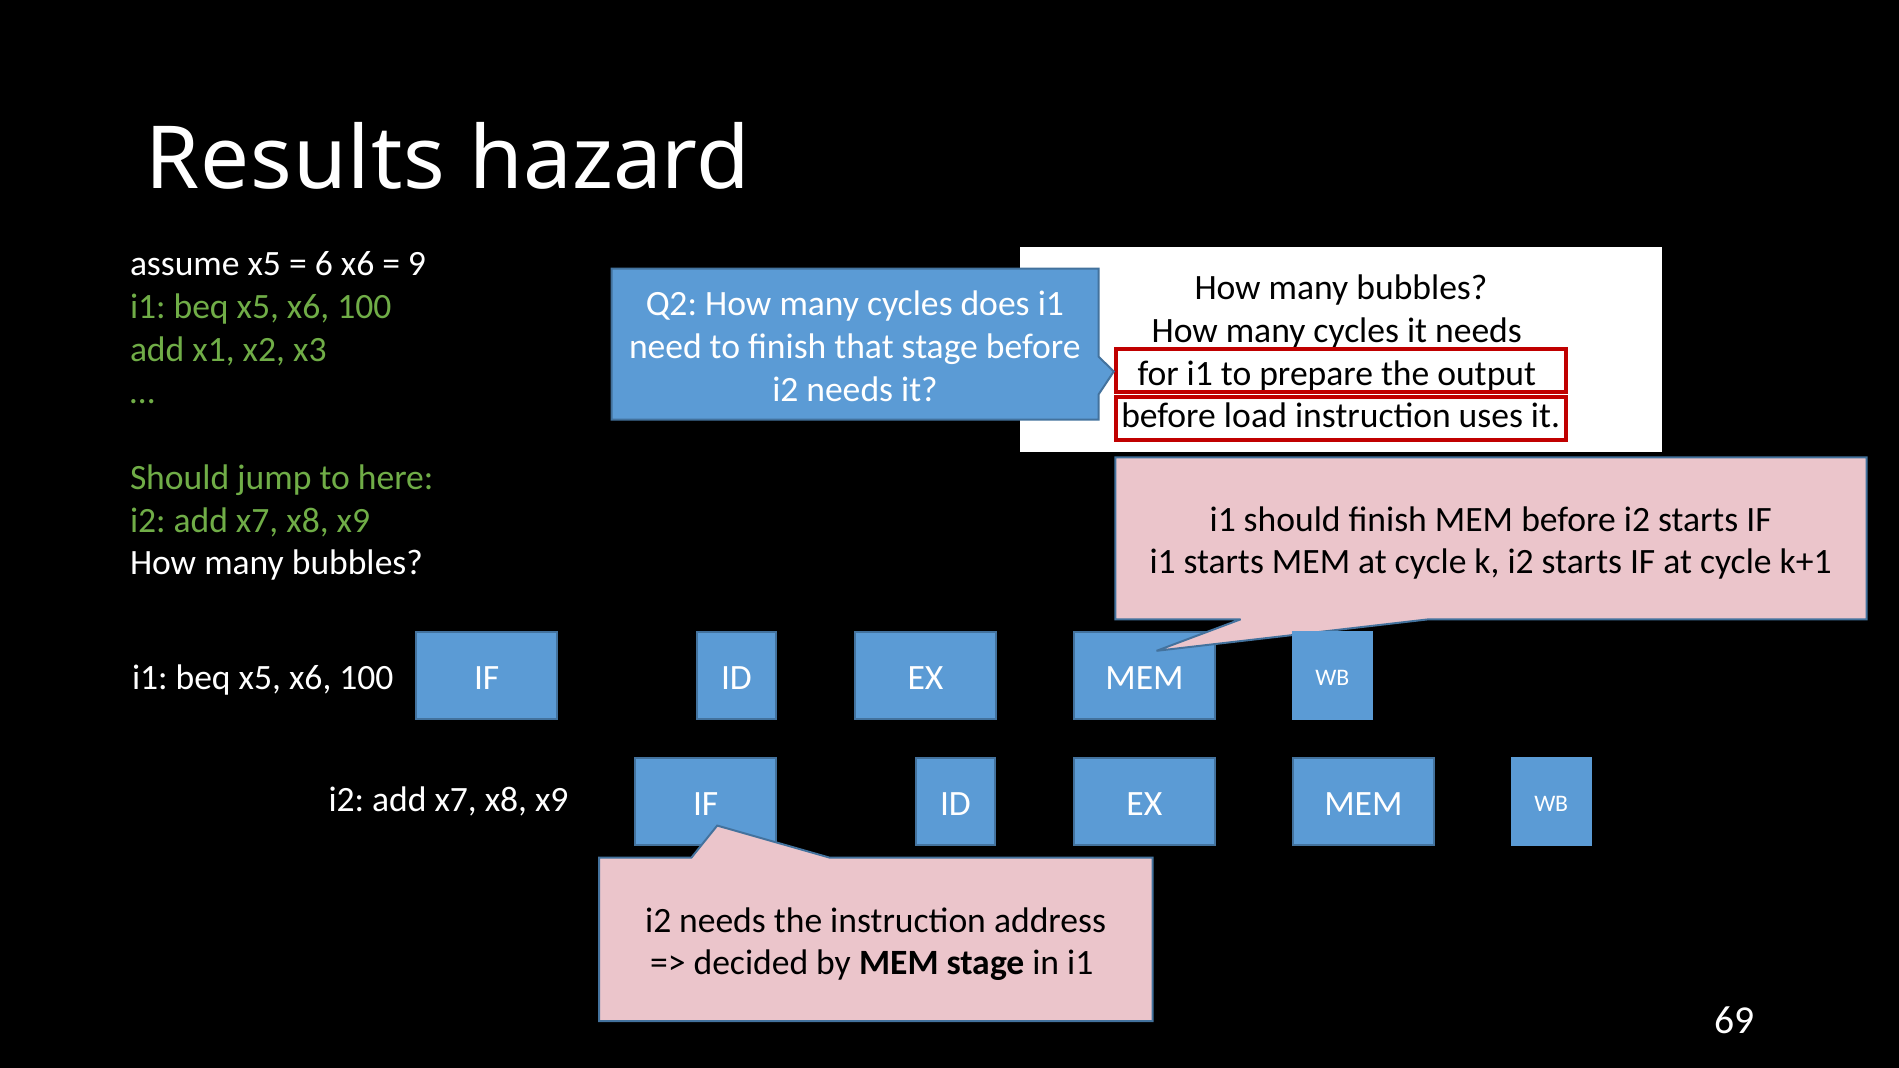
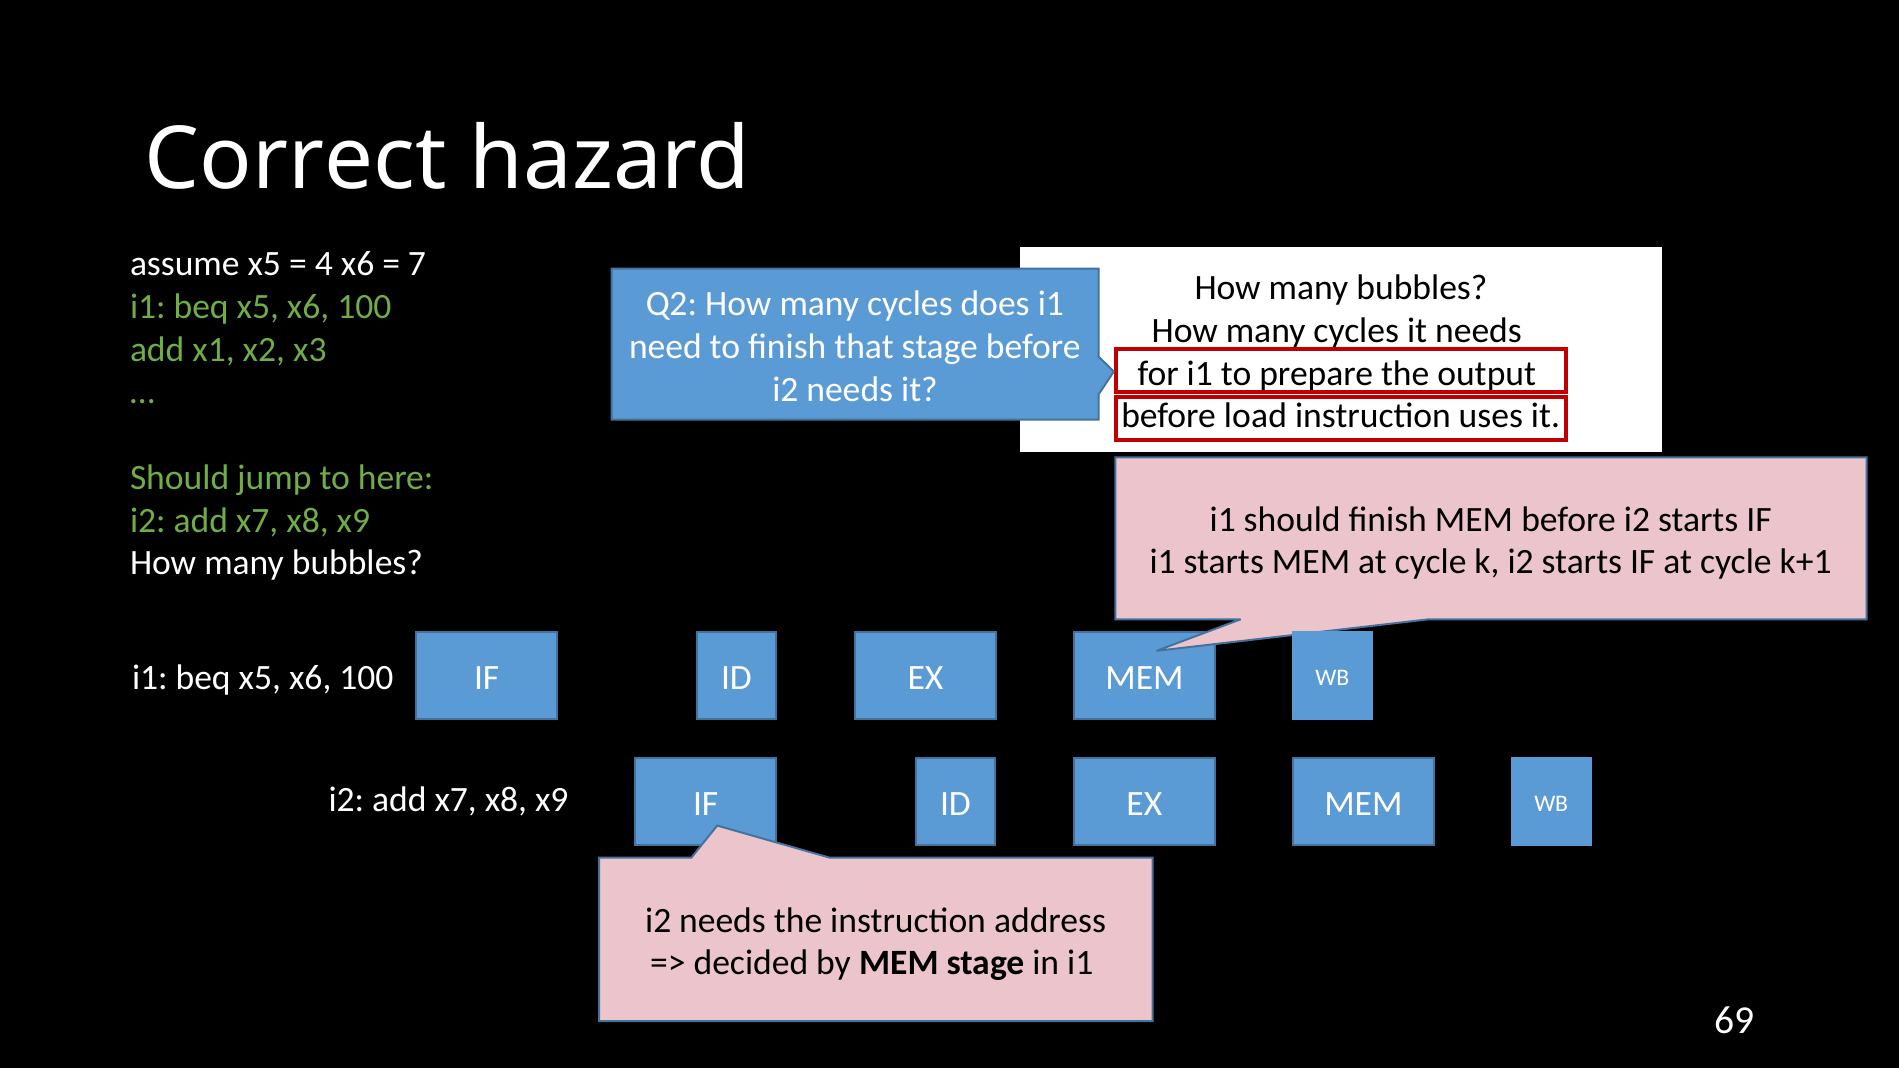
Results: Results -> Correct
6: 6 -> 4
9: 9 -> 7
